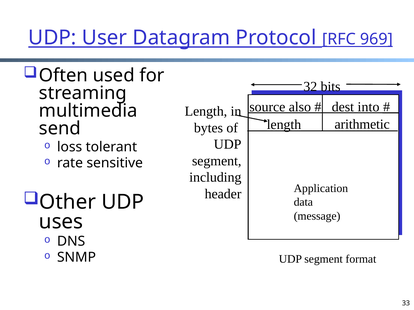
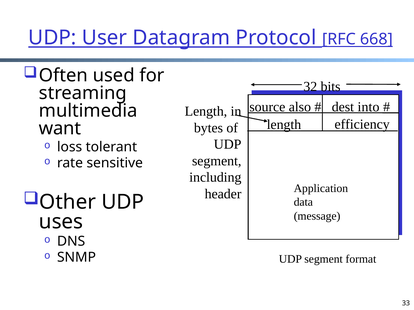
969: 969 -> 668
arithmetic: arithmetic -> efficiency
send: send -> want
